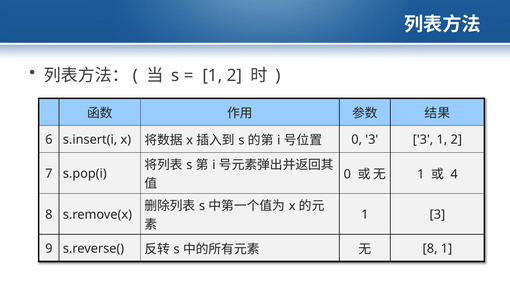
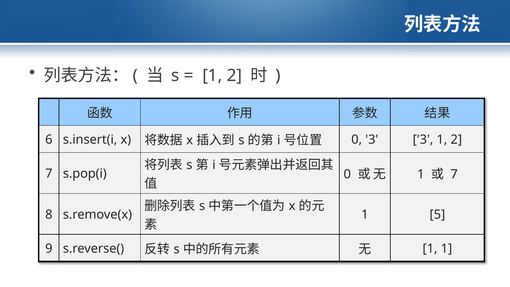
4 at (454, 174): 4 -> 7
1 3: 3 -> 5
8 at (430, 249): 8 -> 1
